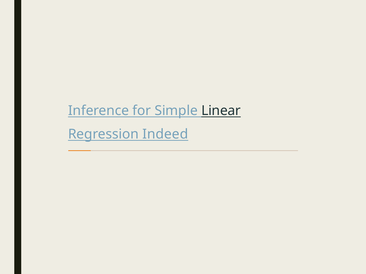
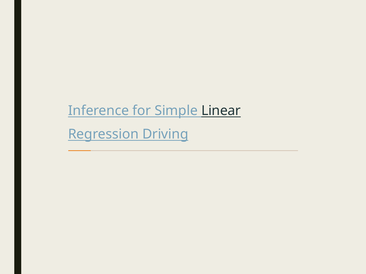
Indeed: Indeed -> Driving
